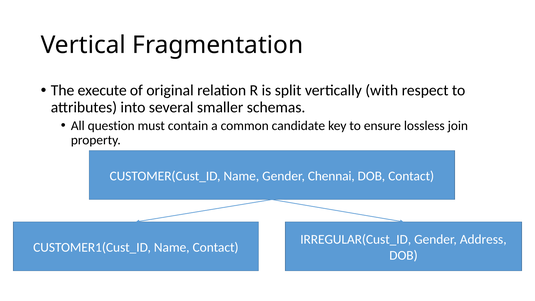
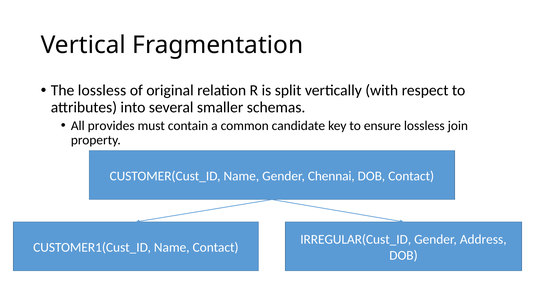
The execute: execute -> lossless
question: question -> provides
